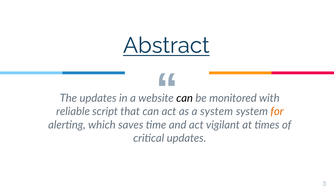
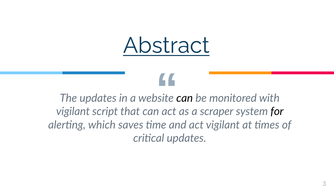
reliable at (73, 111): reliable -> vigilant
a system: system -> scraper
for colour: orange -> black
